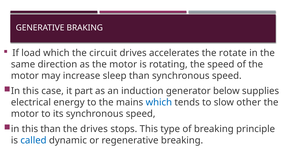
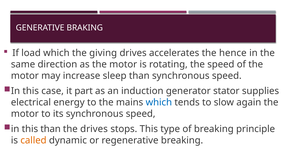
circuit: circuit -> giving
rotate: rotate -> hence
below: below -> stator
other: other -> again
called colour: blue -> orange
